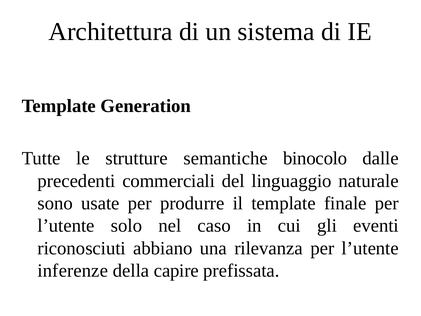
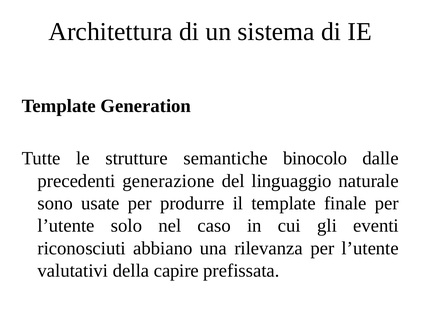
commerciali: commerciali -> generazione
inferenze: inferenze -> valutativi
